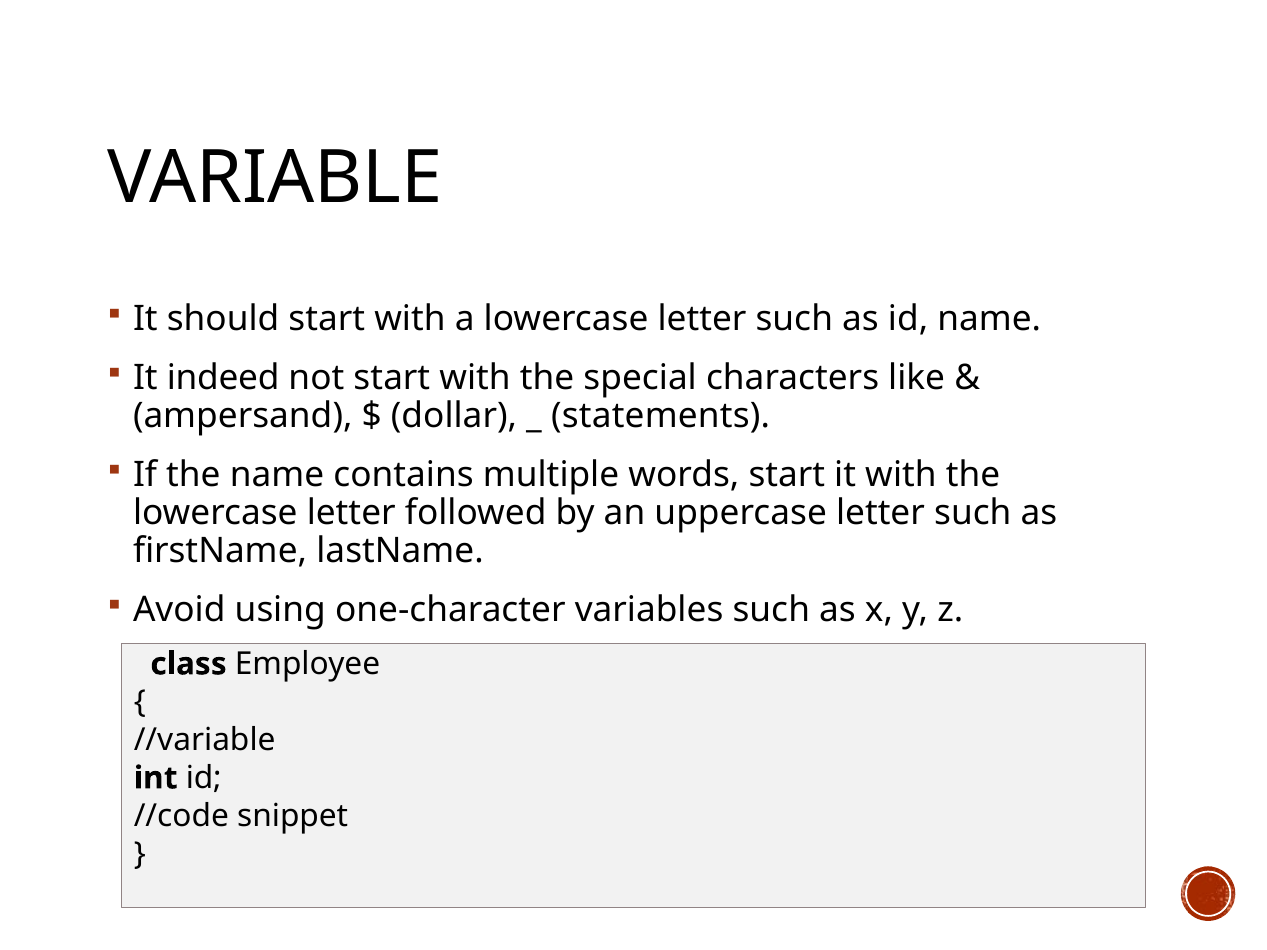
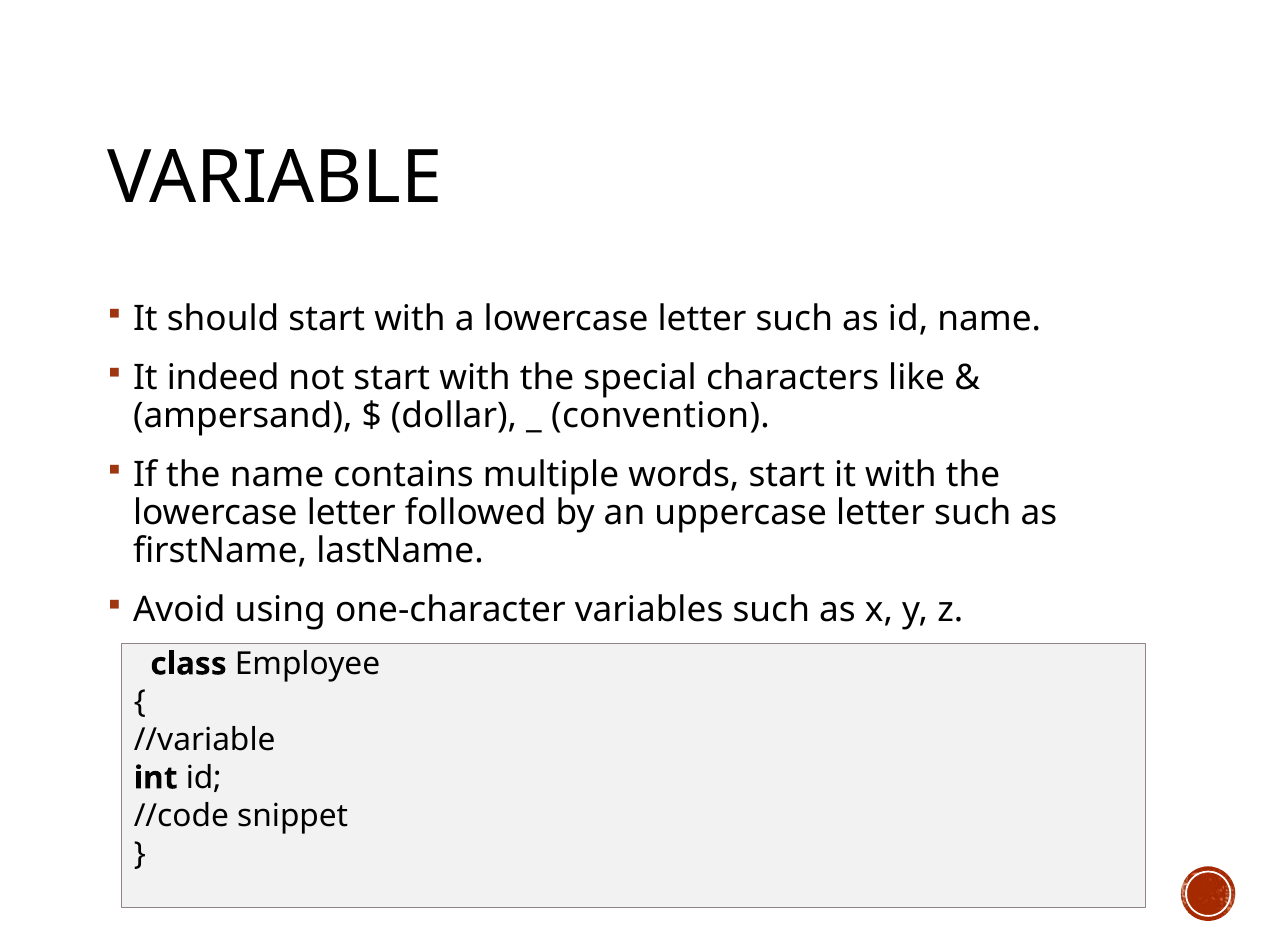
statements: statements -> convention
